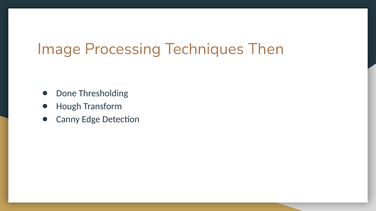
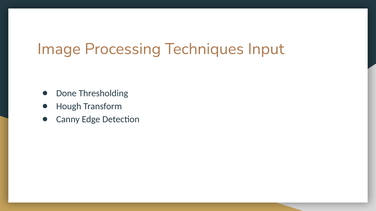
Then: Then -> Input
